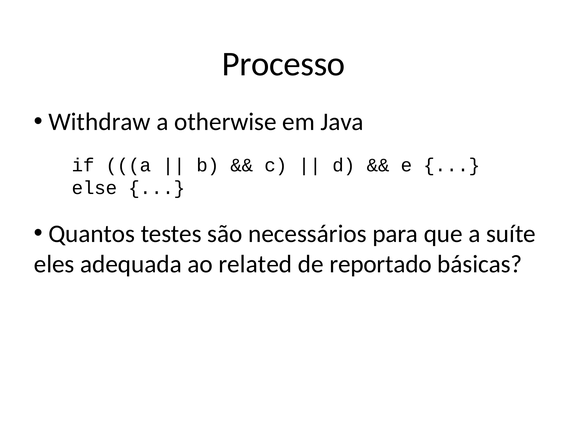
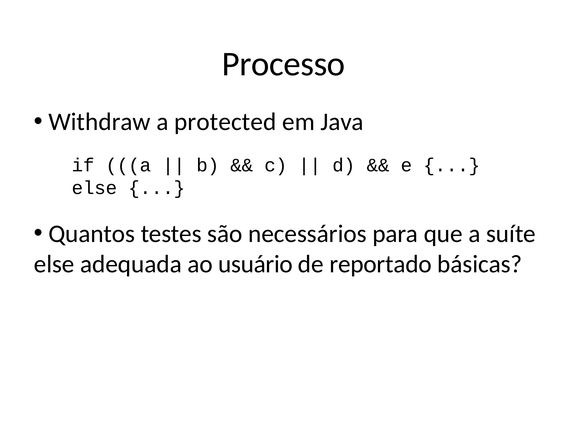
otherwise: otherwise -> protected
eles at (54, 264): eles -> else
related: related -> usuário
